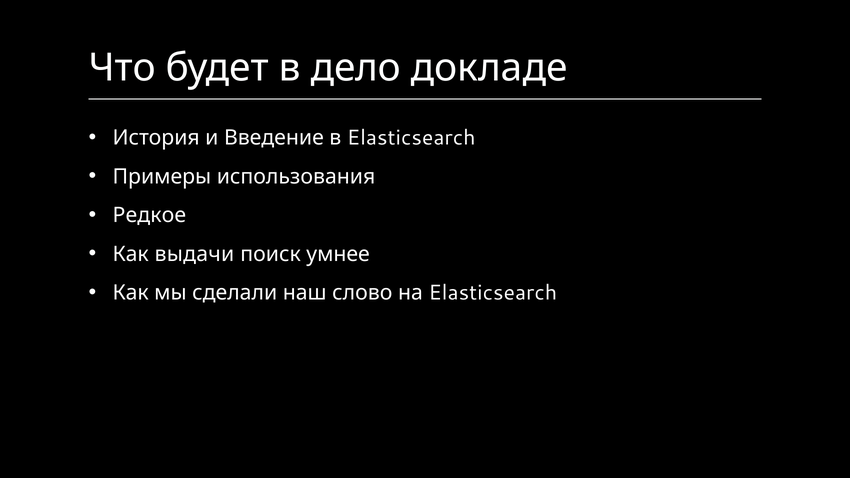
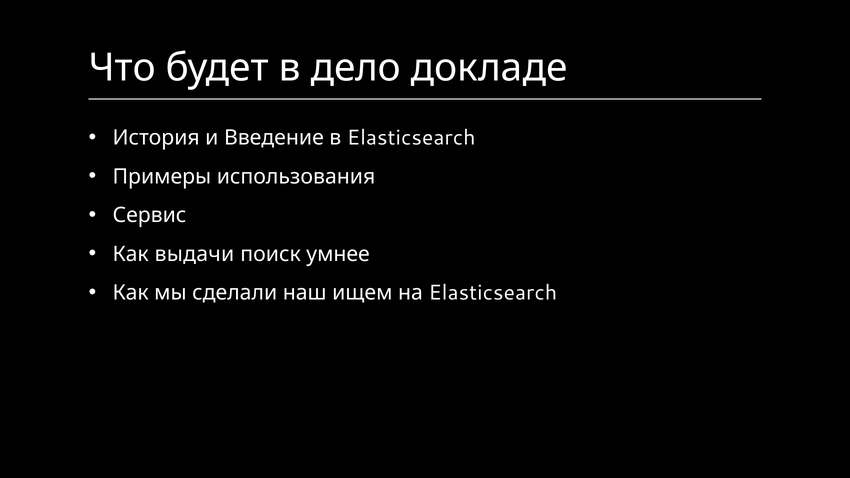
Редкое: Редкое -> Сервис
слово: слово -> ищем
